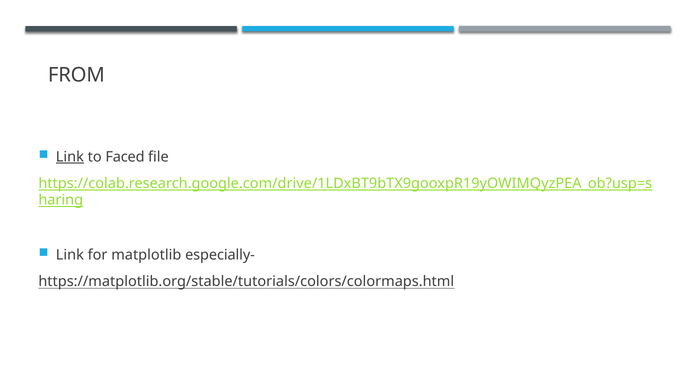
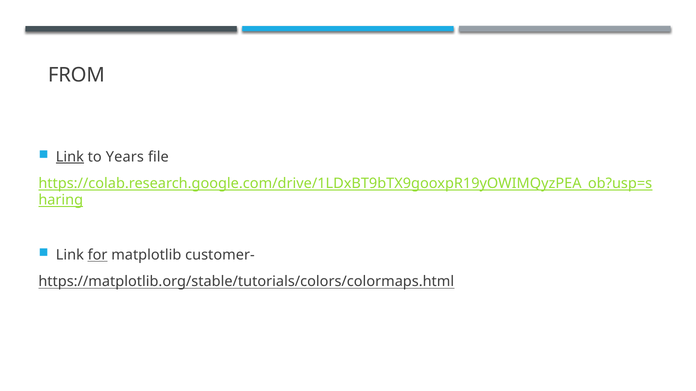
Faced: Faced -> Years
for underline: none -> present
especially-: especially- -> customer-
